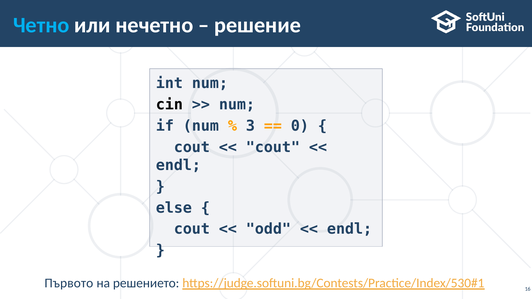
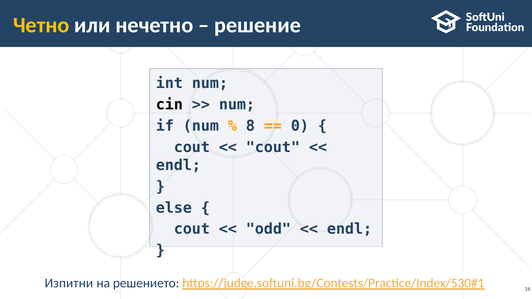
Четно colour: light blue -> yellow
3: 3 -> 8
Първото: Първото -> Изпитни
